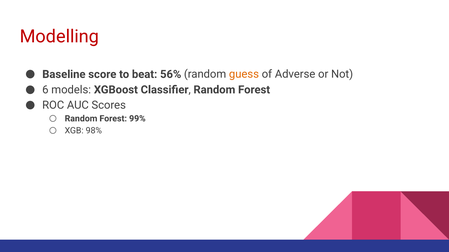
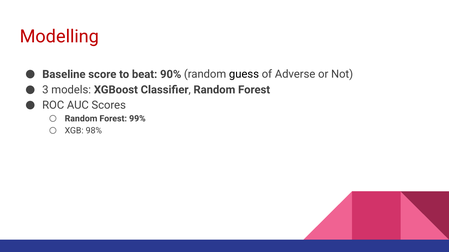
56%: 56% -> 90%
guess colour: orange -> black
6: 6 -> 3
